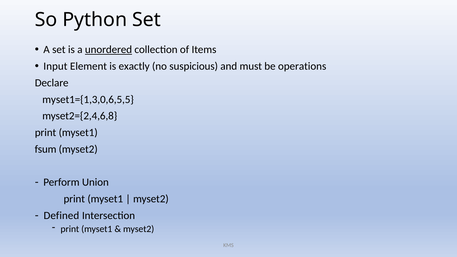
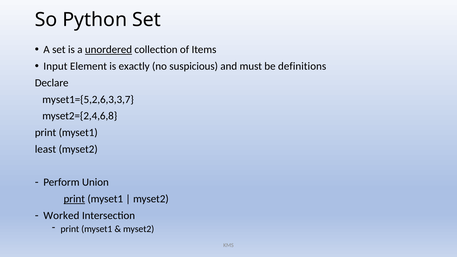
operations: operations -> definitions
myset1={1,3,0,6,5,5: myset1={1,3,0,6,5,5 -> myset1={5,2,6,3,3,7
fsum: fsum -> least
print at (74, 199) underline: none -> present
Defined: Defined -> Worked
